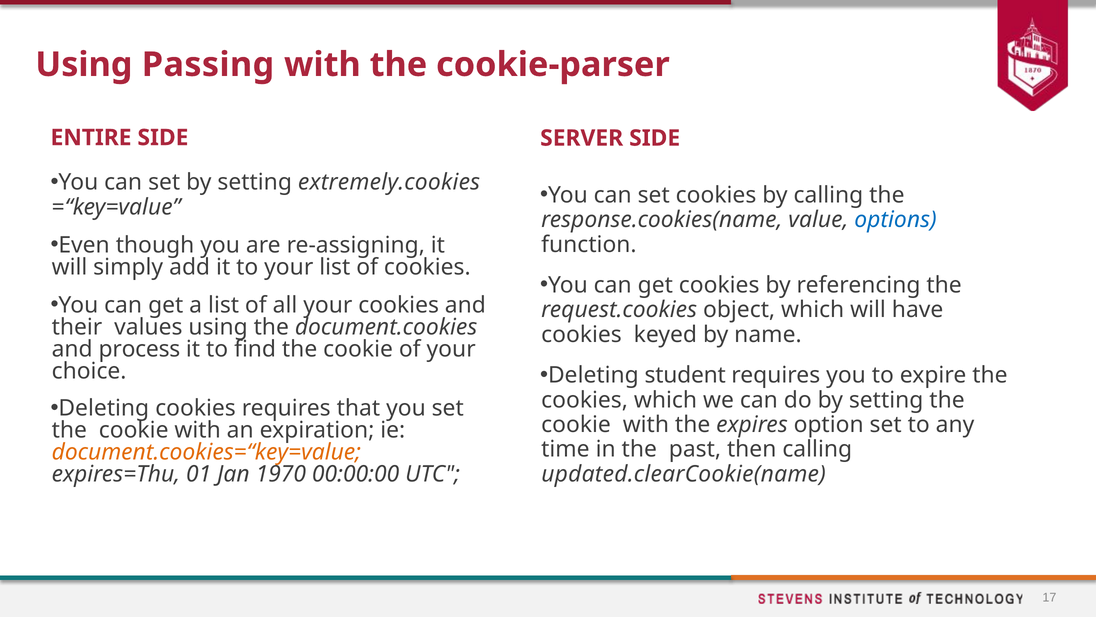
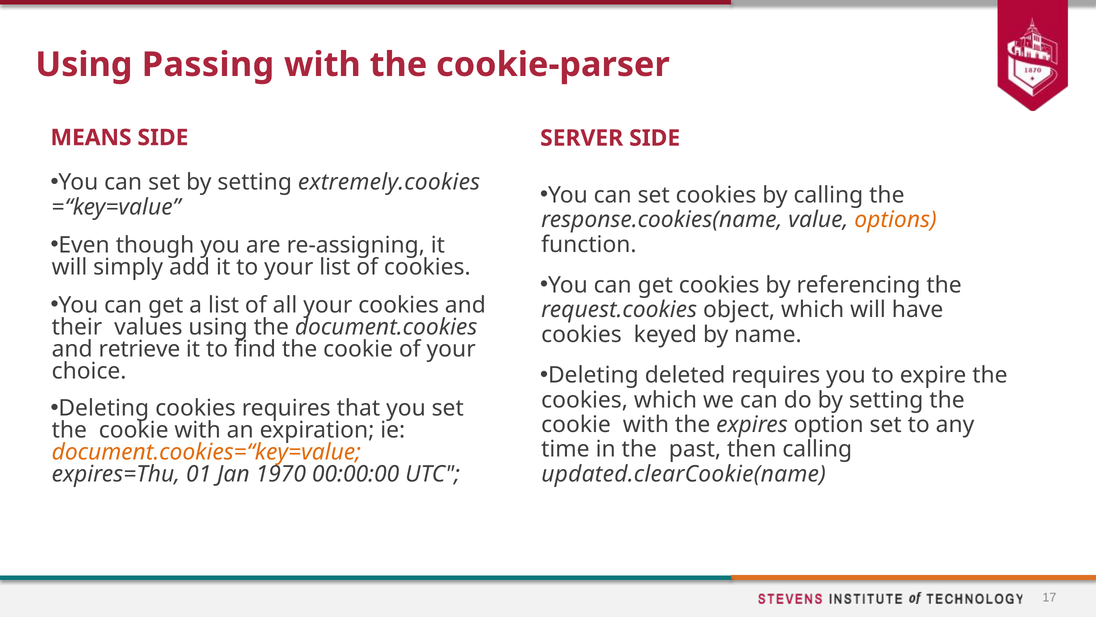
ENTIRE: ENTIRE -> MEANS
options colour: blue -> orange
process: process -> retrieve
student: student -> deleted
